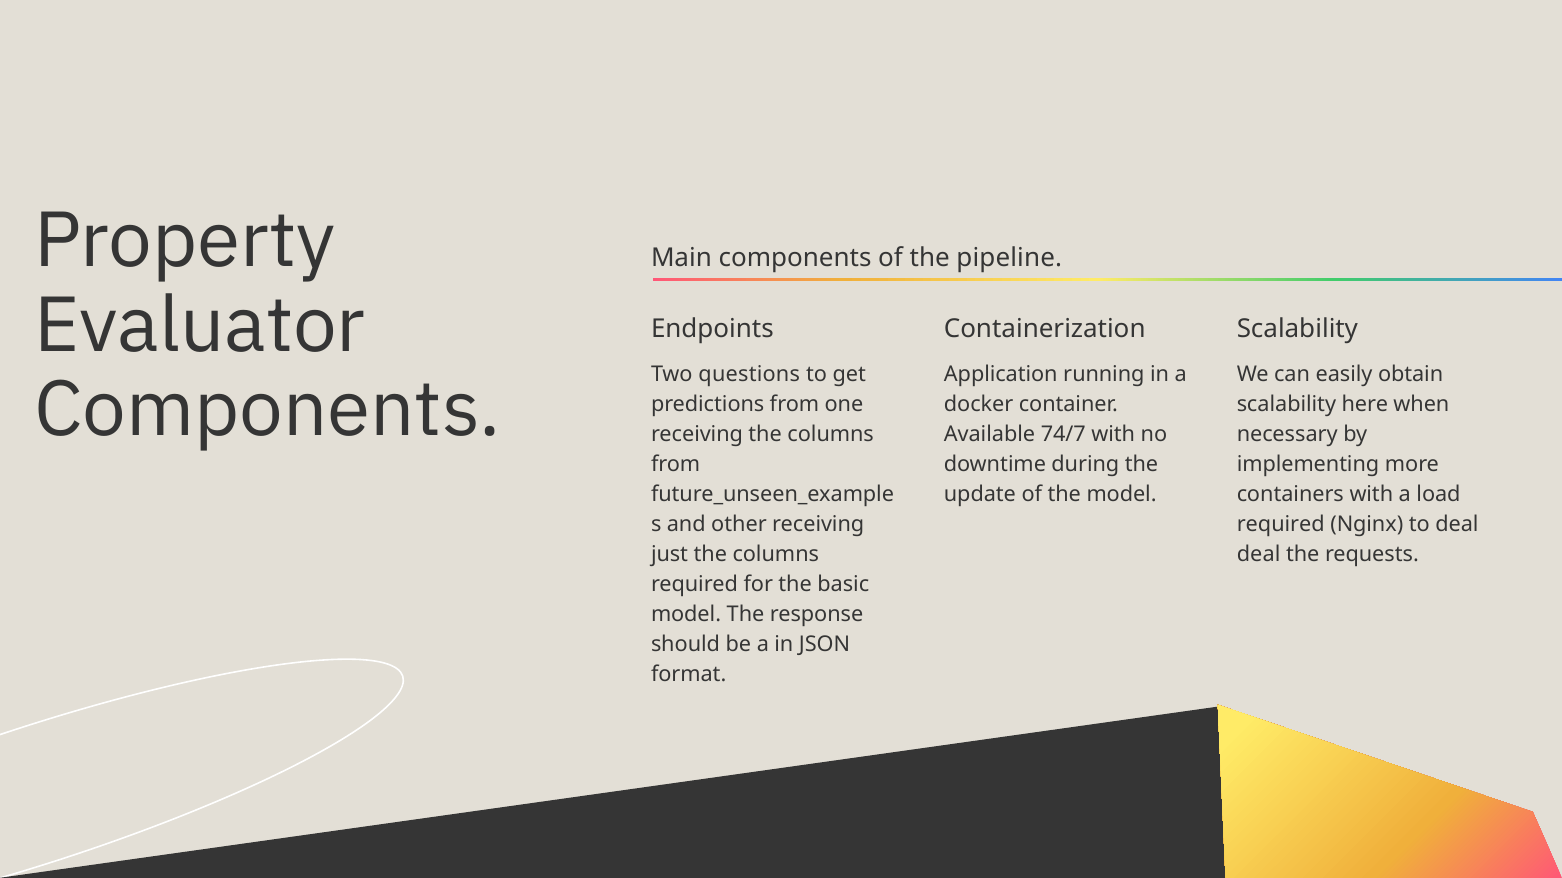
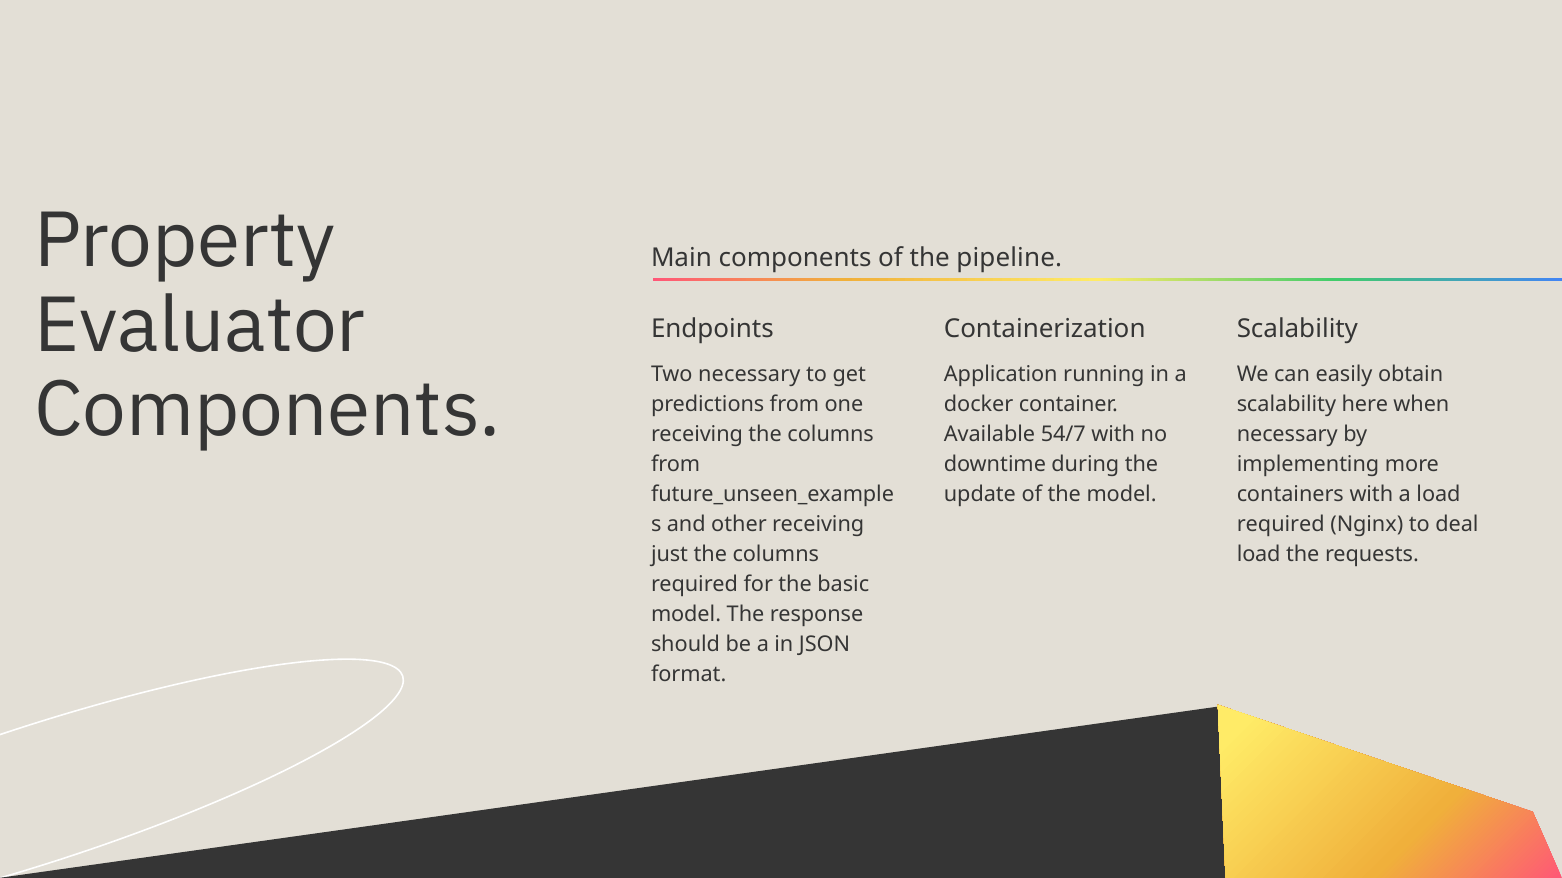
Two questions: questions -> necessary
74/7: 74/7 -> 54/7
deal at (1259, 555): deal -> load
